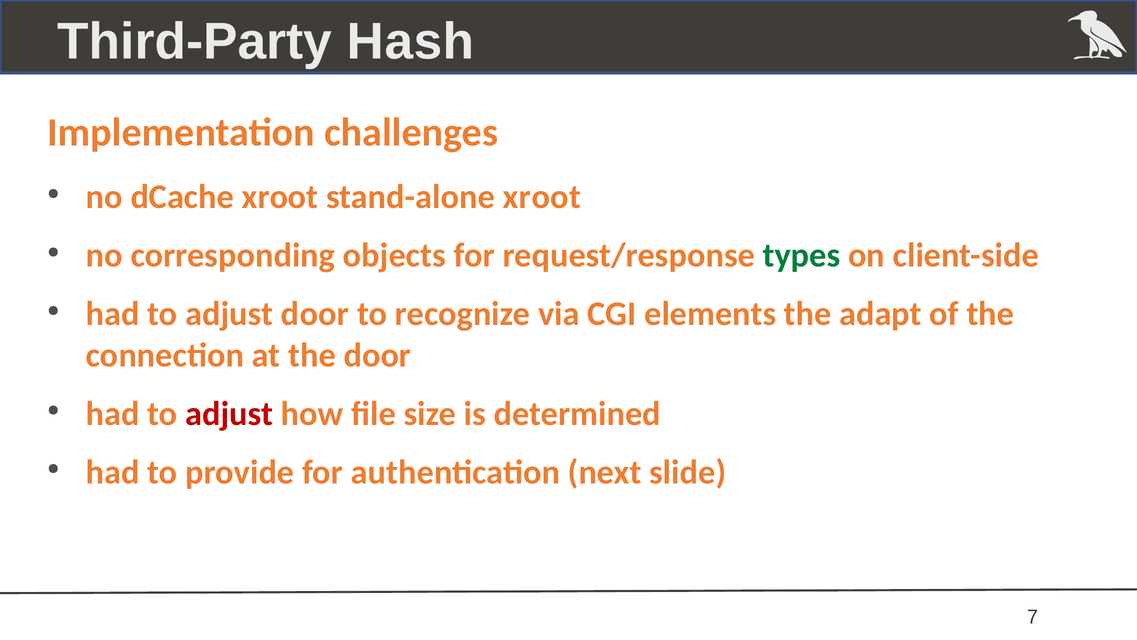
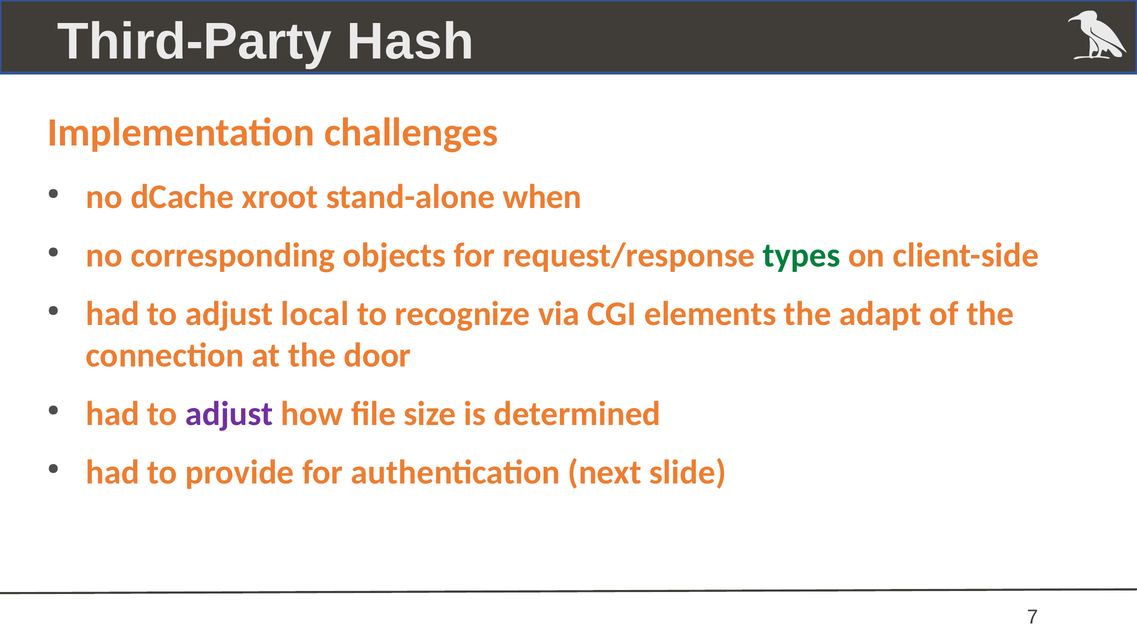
stand-alone xroot: xroot -> when
adjust door: door -> local
adjust at (229, 413) colour: red -> purple
